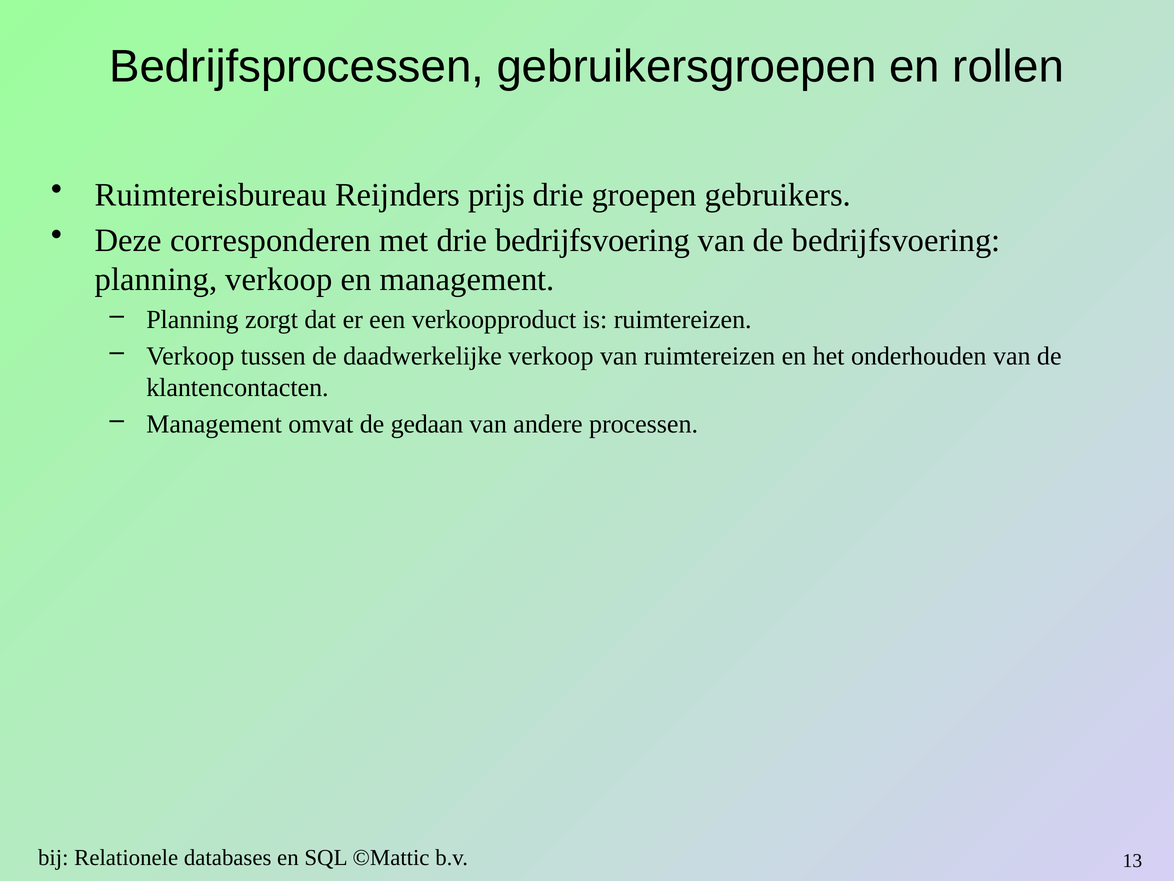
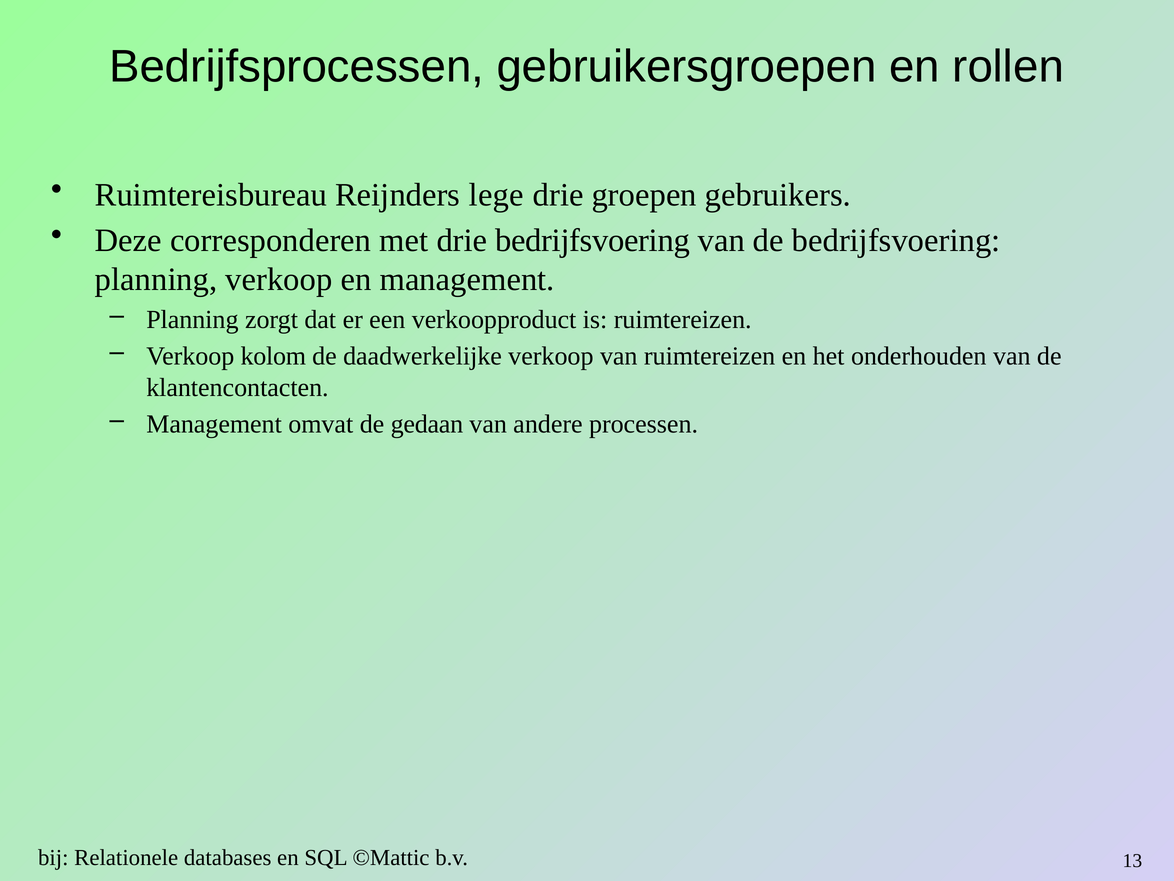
prijs: prijs -> lege
tussen: tussen -> kolom
